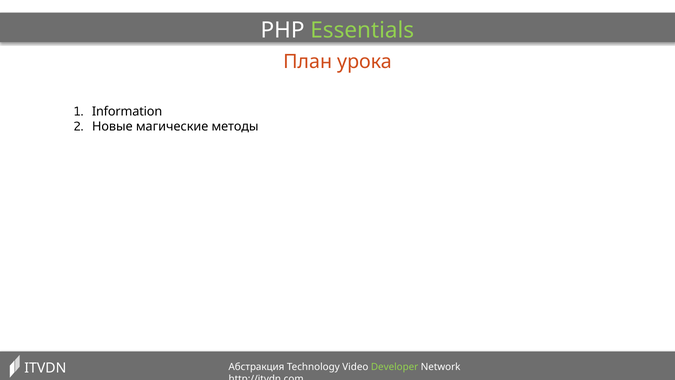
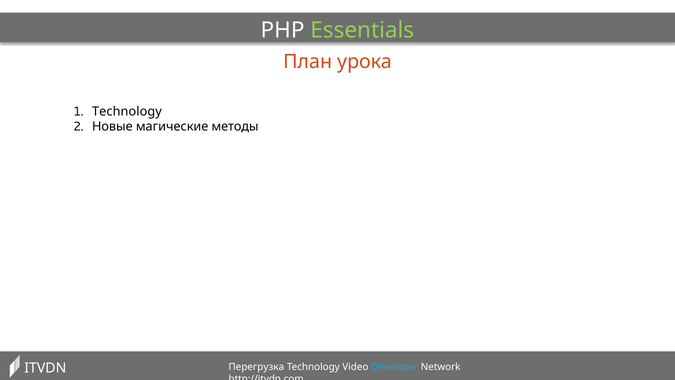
Information at (127, 111): Information -> Technology
Абстракция: Абстракция -> Перегрузка
Developer colour: light green -> light blue
